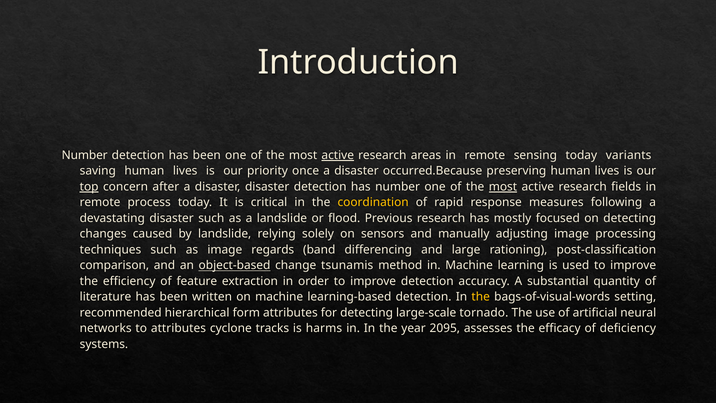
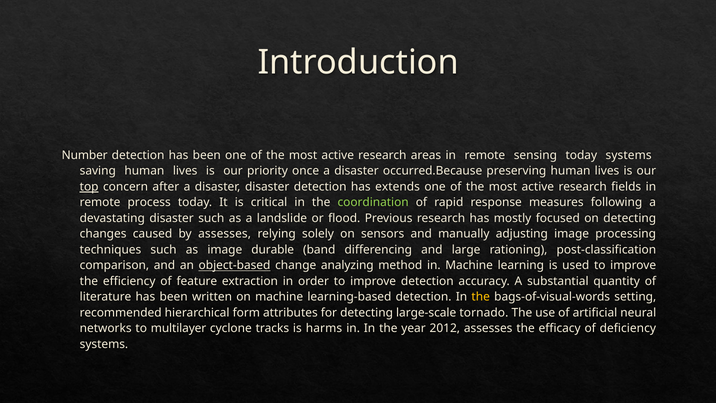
active at (338, 155) underline: present -> none
today variants: variants -> systems
has number: number -> extends
most at (503, 187) underline: present -> none
coordination colour: yellow -> light green
by landslide: landslide -> assesses
regards: regards -> durable
tsunamis: tsunamis -> analyzing
to attributes: attributes -> multilayer
2095: 2095 -> 2012
